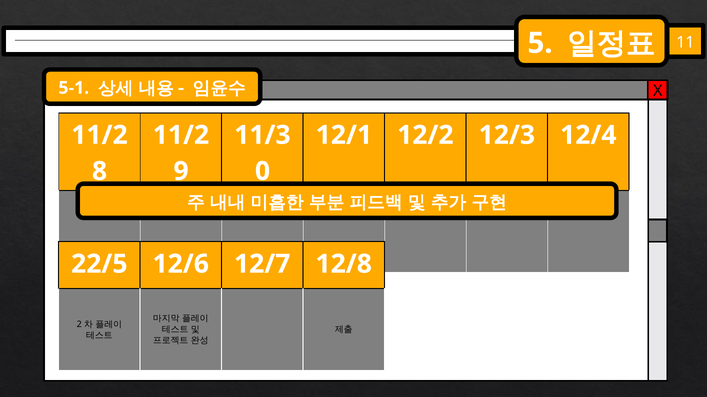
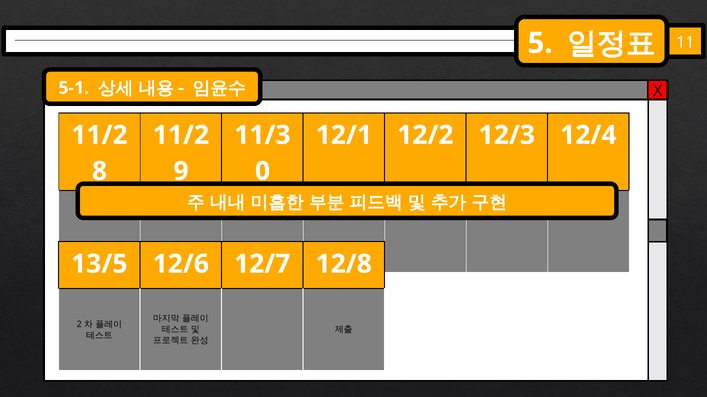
22/5: 22/5 -> 13/5
